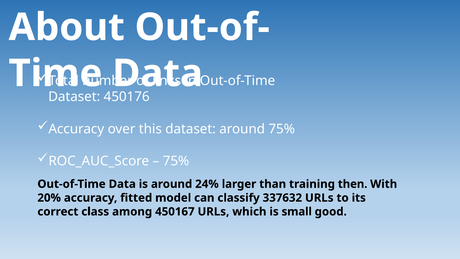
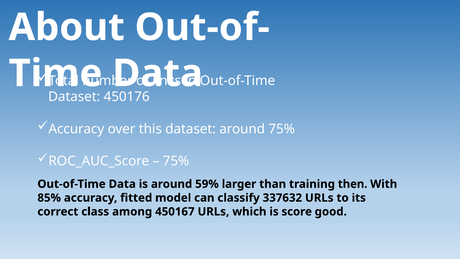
24%: 24% -> 59%
20%: 20% -> 85%
small: small -> score
